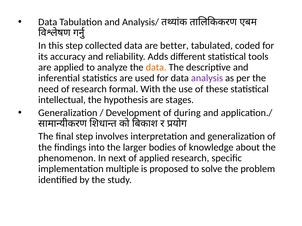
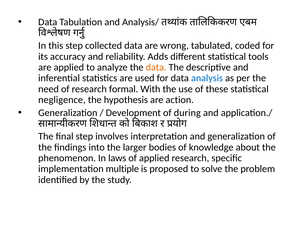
better: better -> wrong
analysis colour: purple -> blue
intellectual: intellectual -> negligence
stages: stages -> action
next: next -> laws
